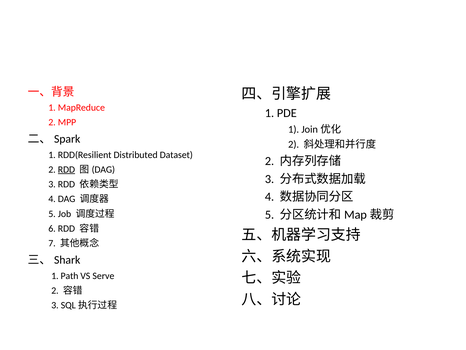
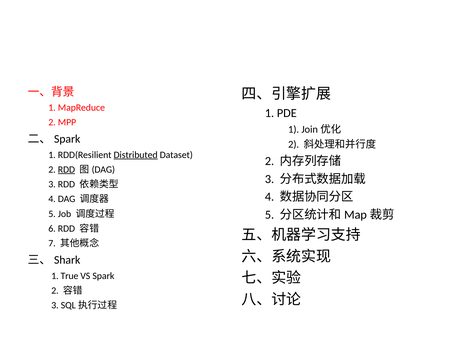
Distributed underline: none -> present
Path: Path -> True
Serve: Serve -> Spark
